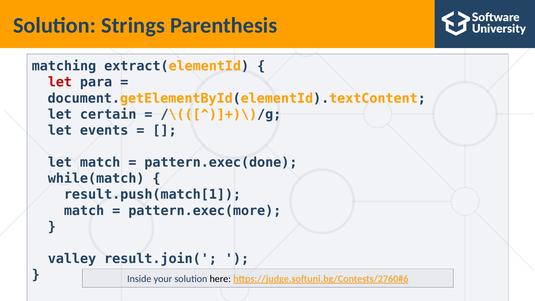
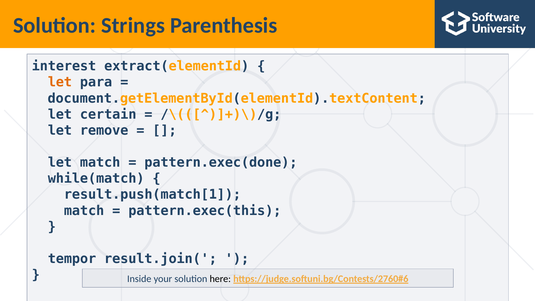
matching: matching -> interest
let at (60, 82) colour: red -> orange
events: events -> remove
pattern.exec(more: pattern.exec(more -> pattern.exec(this
valley: valley -> tempor
